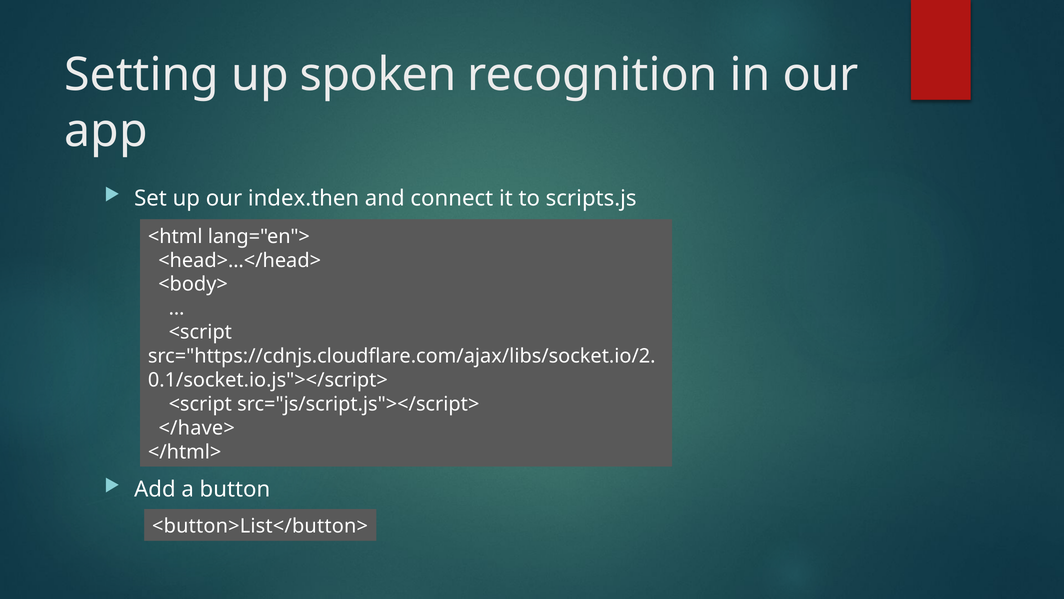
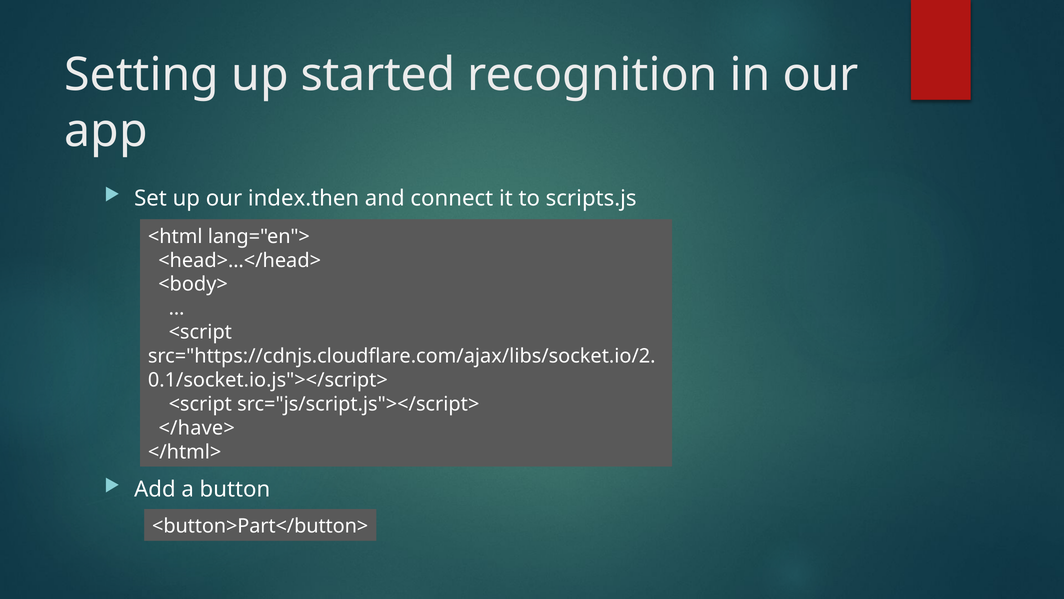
spoken: spoken -> started
<button>List</button>: <button>List</button> -> <button>Part</button>
